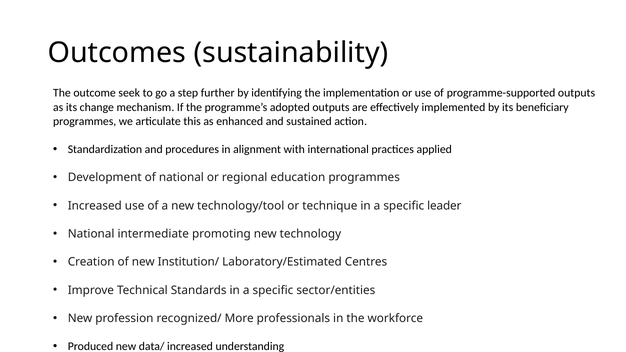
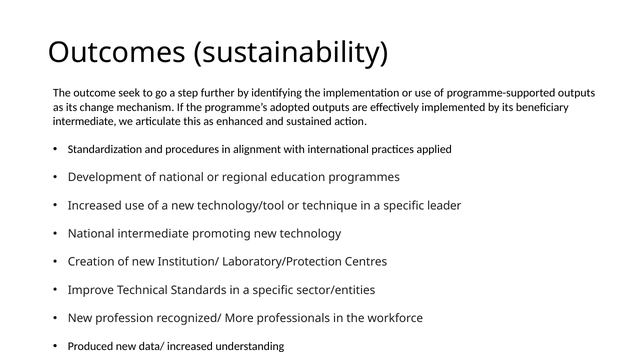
programmes at (85, 121): programmes -> intermediate
Laboratory/Estimated: Laboratory/Estimated -> Laboratory/Protection
